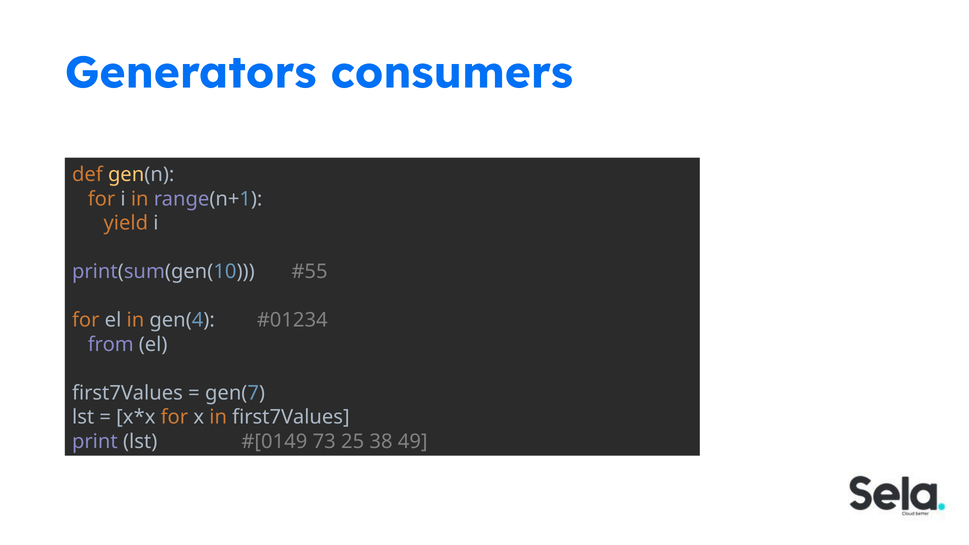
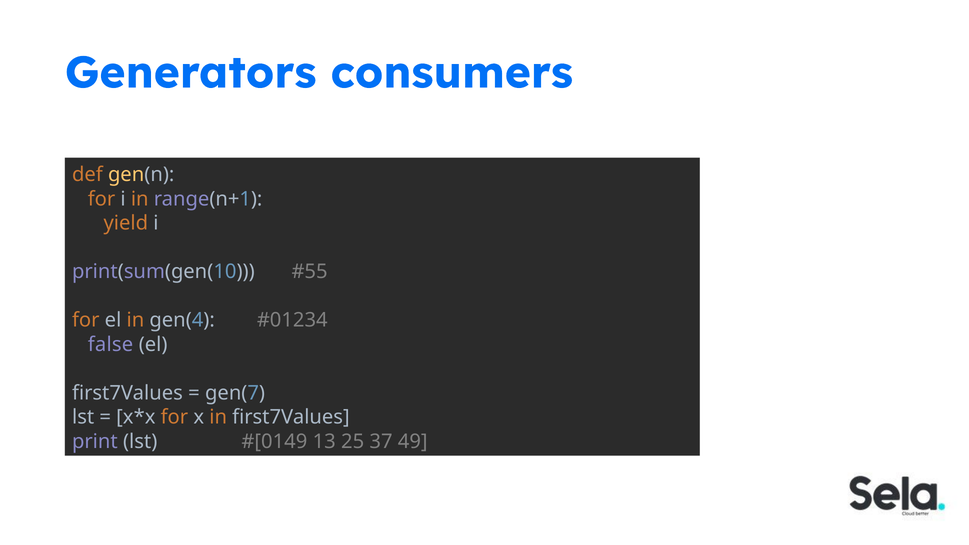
from: from -> false
73: 73 -> 13
38: 38 -> 37
